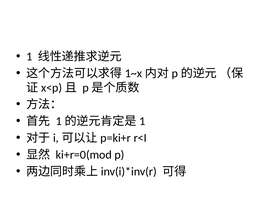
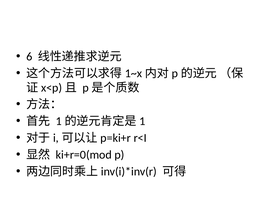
1: 1 -> 6
